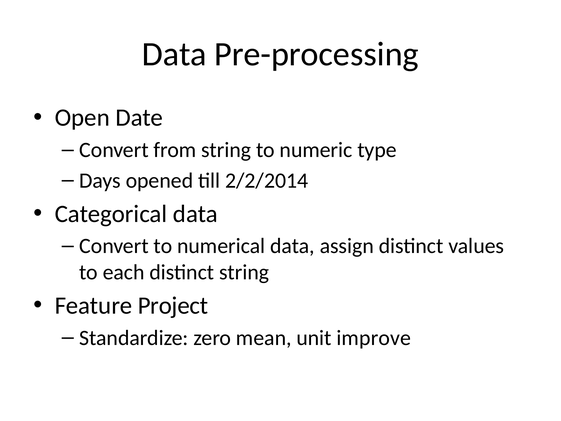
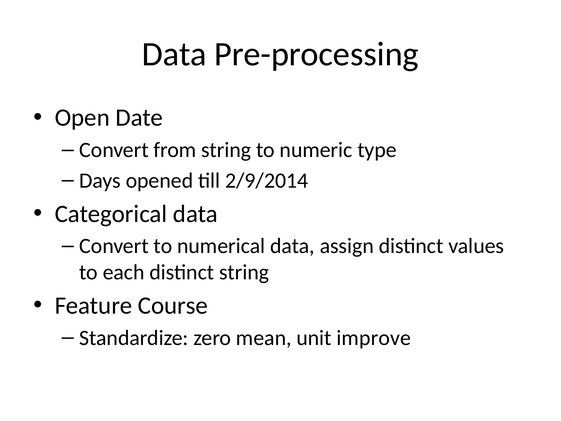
2/2/2014: 2/2/2014 -> 2/9/2014
Project: Project -> Course
